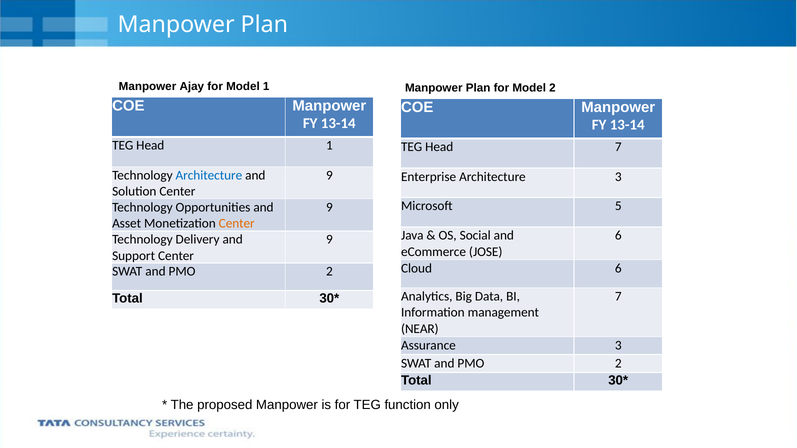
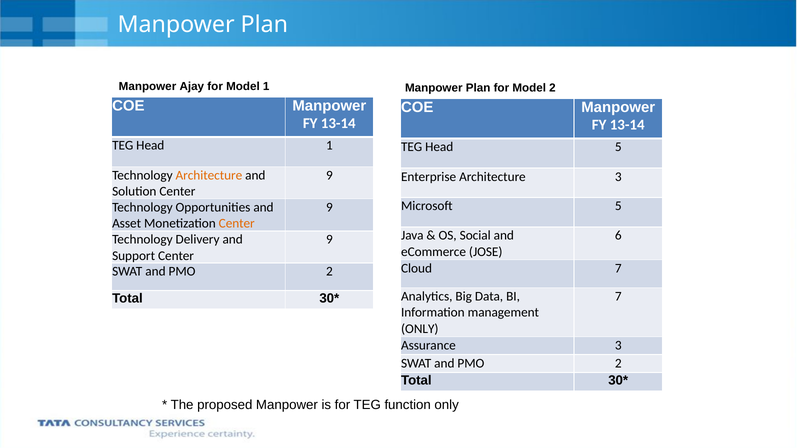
Head 7: 7 -> 5
Architecture at (209, 175) colour: blue -> orange
Cloud 6: 6 -> 7
NEAR at (420, 329): NEAR -> ONLY
